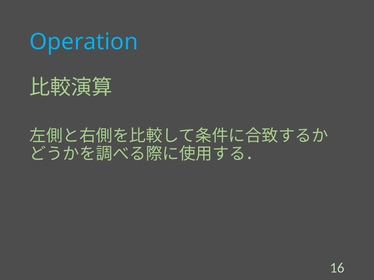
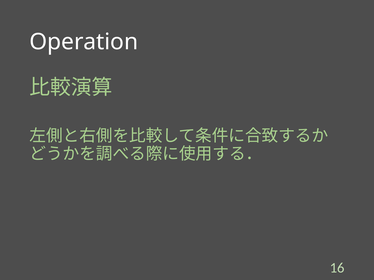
Operation colour: light blue -> white
